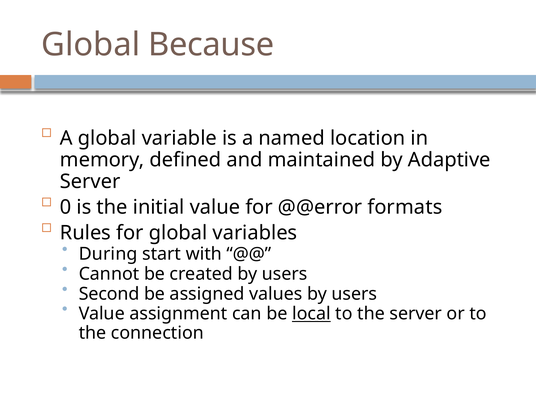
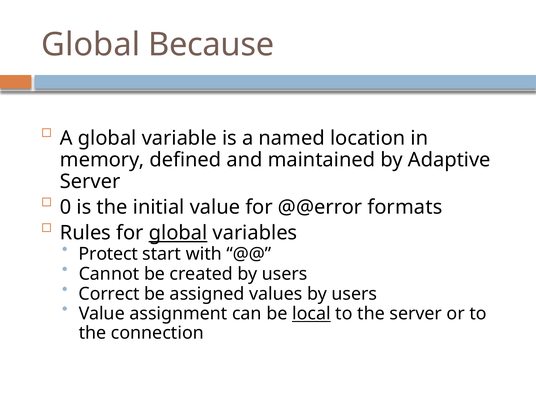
global at (178, 233) underline: none -> present
During: During -> Protect
Second: Second -> Correct
